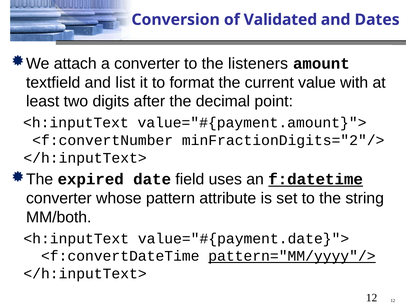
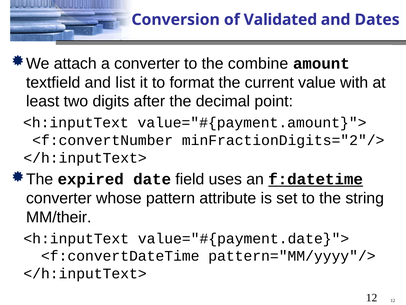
listeners: listeners -> combine
MM/both: MM/both -> MM/their
pattern="MM/yyyy"/> underline: present -> none
